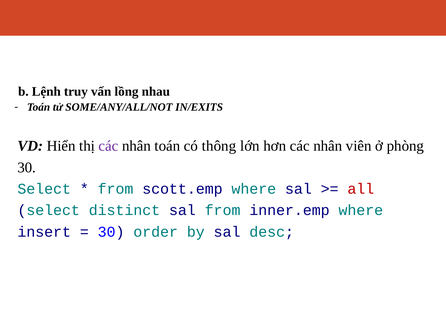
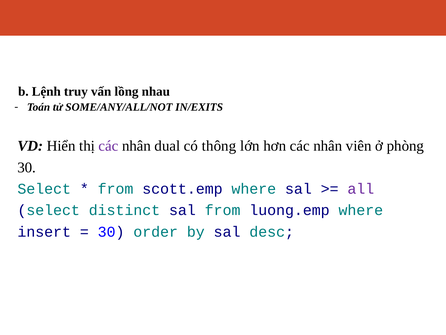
nhân toán: toán -> dual
all colour: red -> purple
inner.emp: inner.emp -> luong.emp
